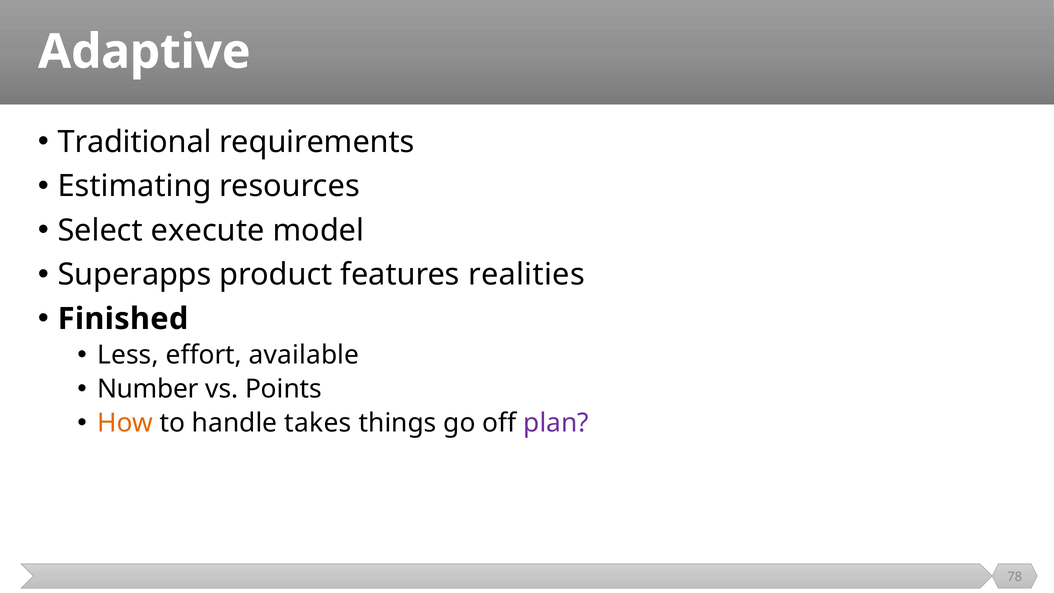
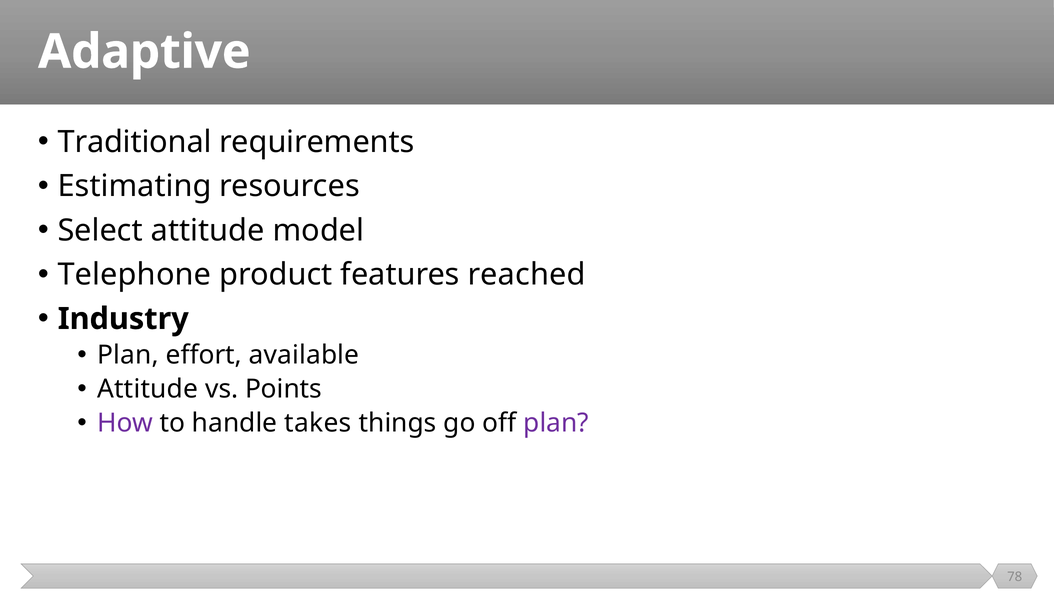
Select execute: execute -> attitude
Superapps: Superapps -> Telephone
realities: realities -> reached
Finished: Finished -> Industry
Less at (128, 355): Less -> Plan
Number at (148, 389): Number -> Attitude
How colour: orange -> purple
